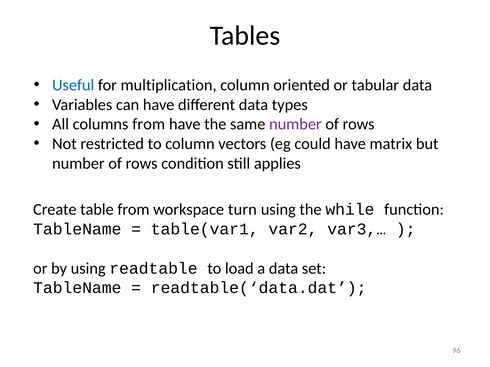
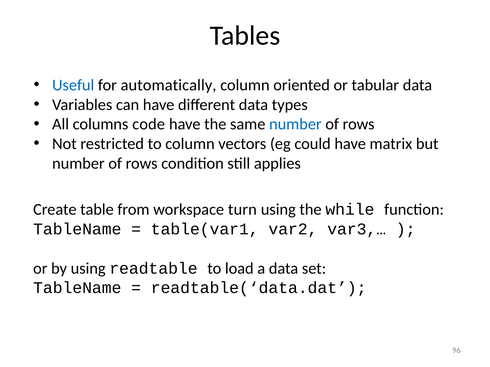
multiplication: multiplication -> automatically
columns from: from -> code
number at (295, 124) colour: purple -> blue
